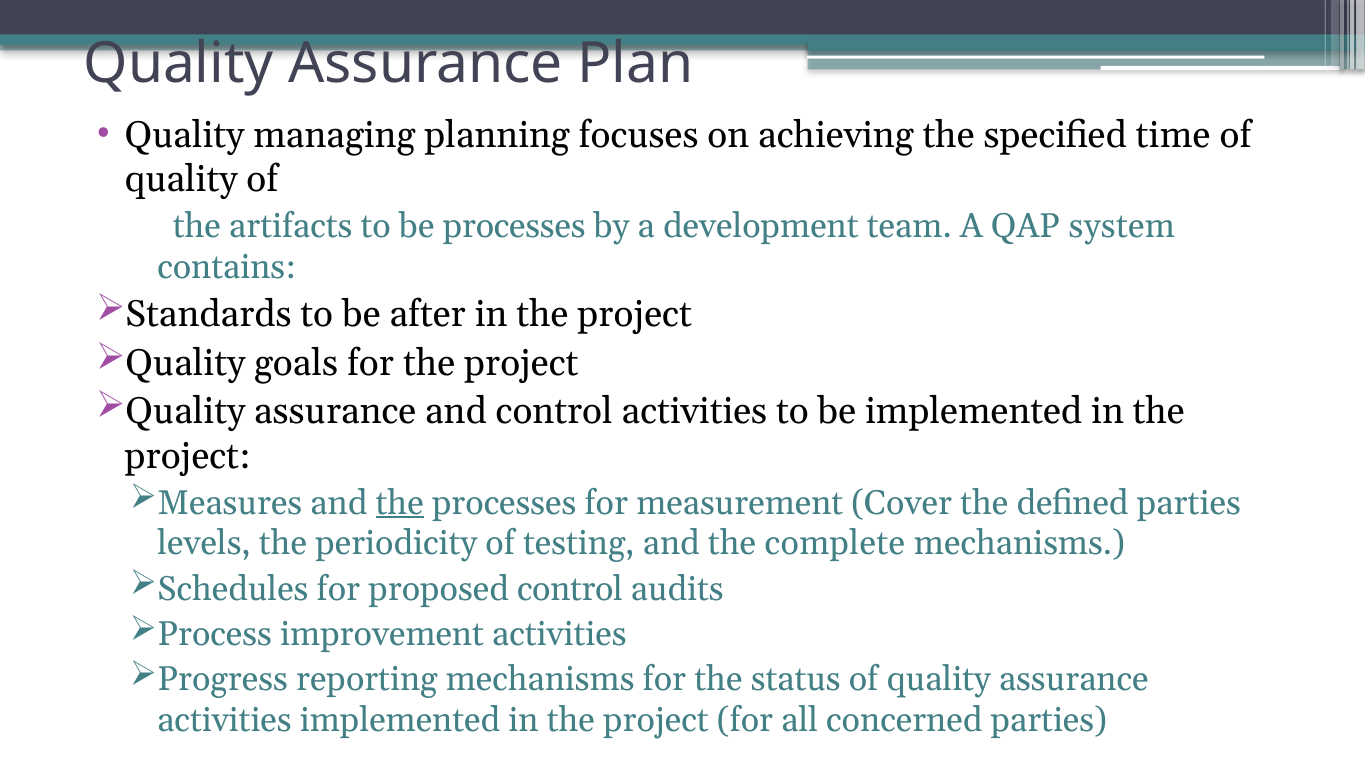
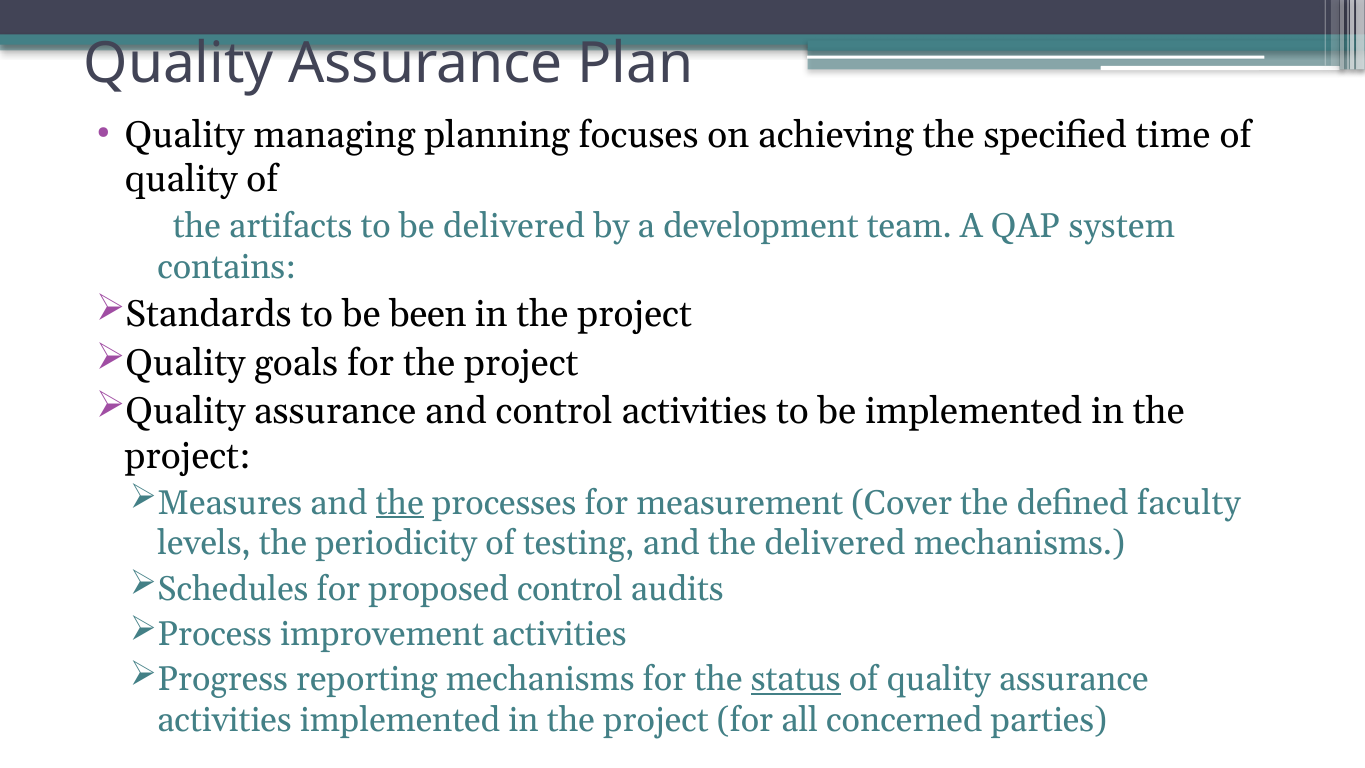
be processes: processes -> delivered
after: after -> been
defined parties: parties -> faculty
the complete: complete -> delivered
status underline: none -> present
